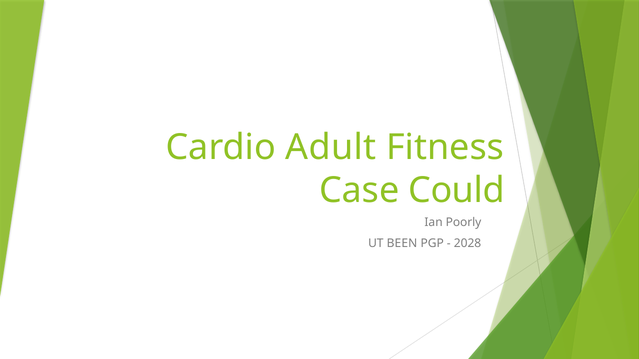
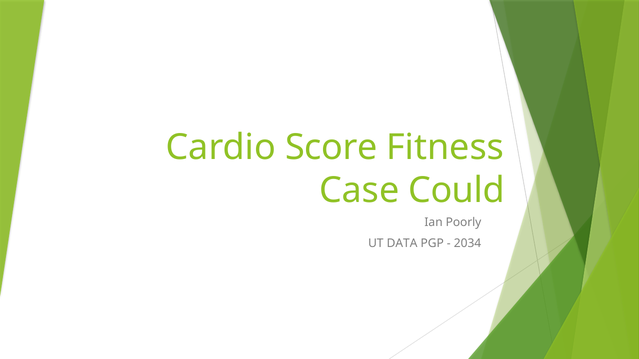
Adult: Adult -> Score
BEEN: BEEN -> DATA
2028: 2028 -> 2034
